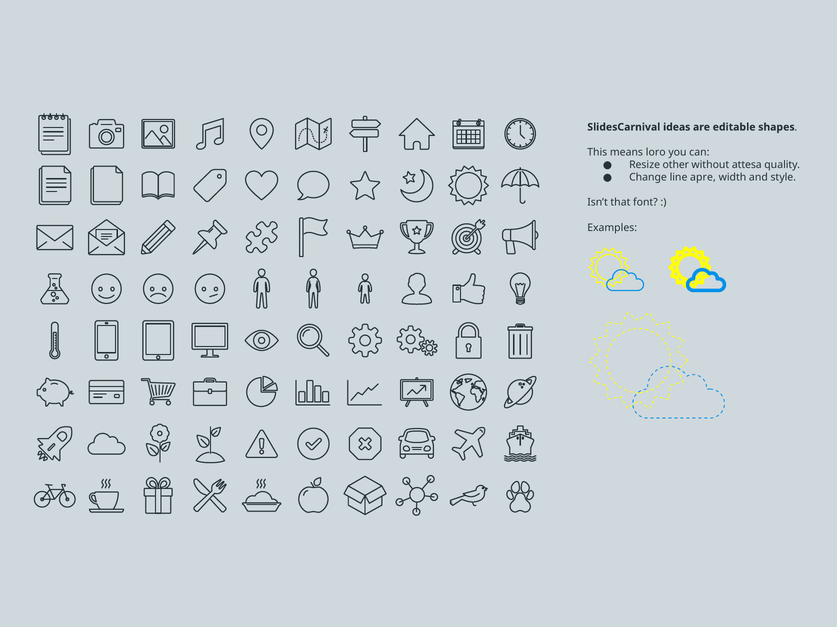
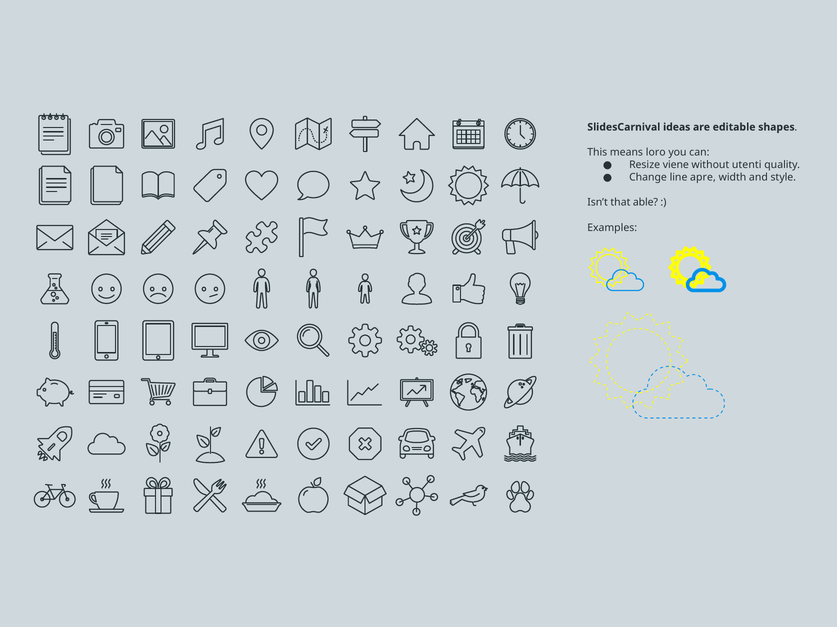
other: other -> viene
attesa: attesa -> utenti
font: font -> able
